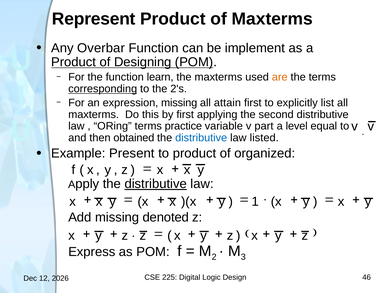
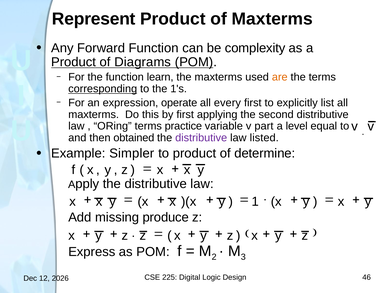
Overbar: Overbar -> Forward
implement: implement -> complexity
Designing: Designing -> Diagrams
2's: 2's -> 1's
expression missing: missing -> operate
attain: attain -> every
distributive at (201, 138) colour: blue -> purple
Present: Present -> Simpler
organized: organized -> determine
distributive at (156, 184) underline: present -> none
denoted: denoted -> produce
